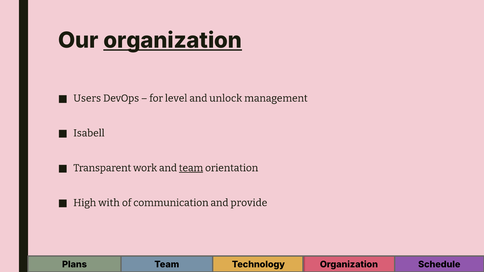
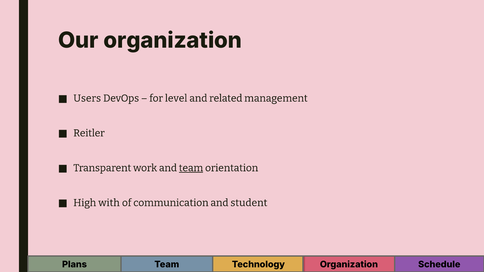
organization at (173, 41) underline: present -> none
unlock: unlock -> related
Isabell: Isabell -> Reitler
provide: provide -> student
